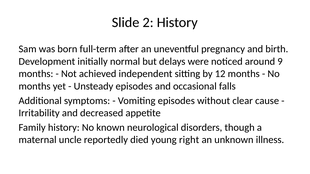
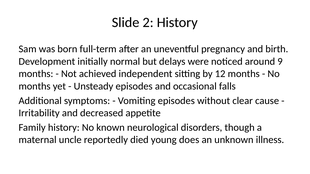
right: right -> does
